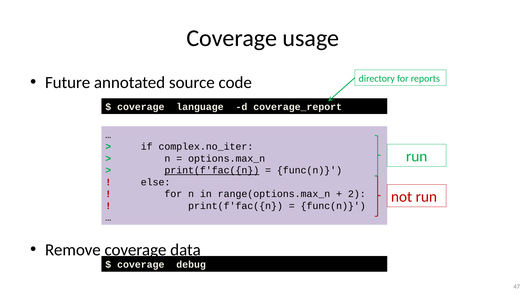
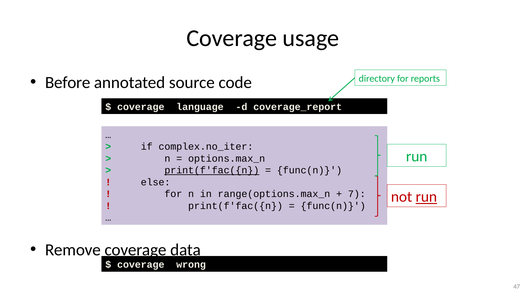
Future: Future -> Before
2: 2 -> 7
run at (426, 197) underline: none -> present
debug: debug -> wrong
